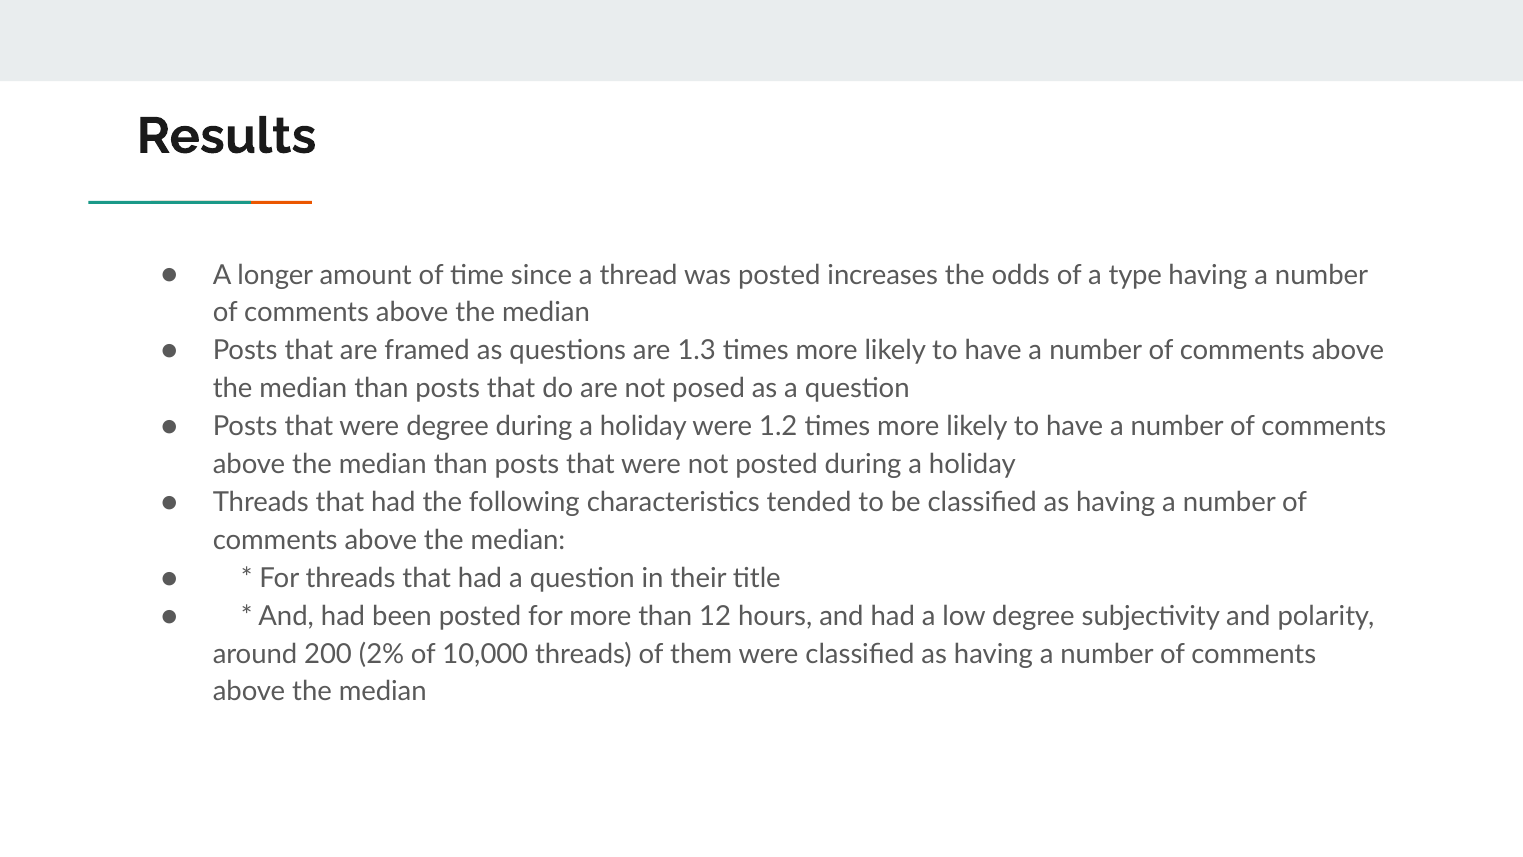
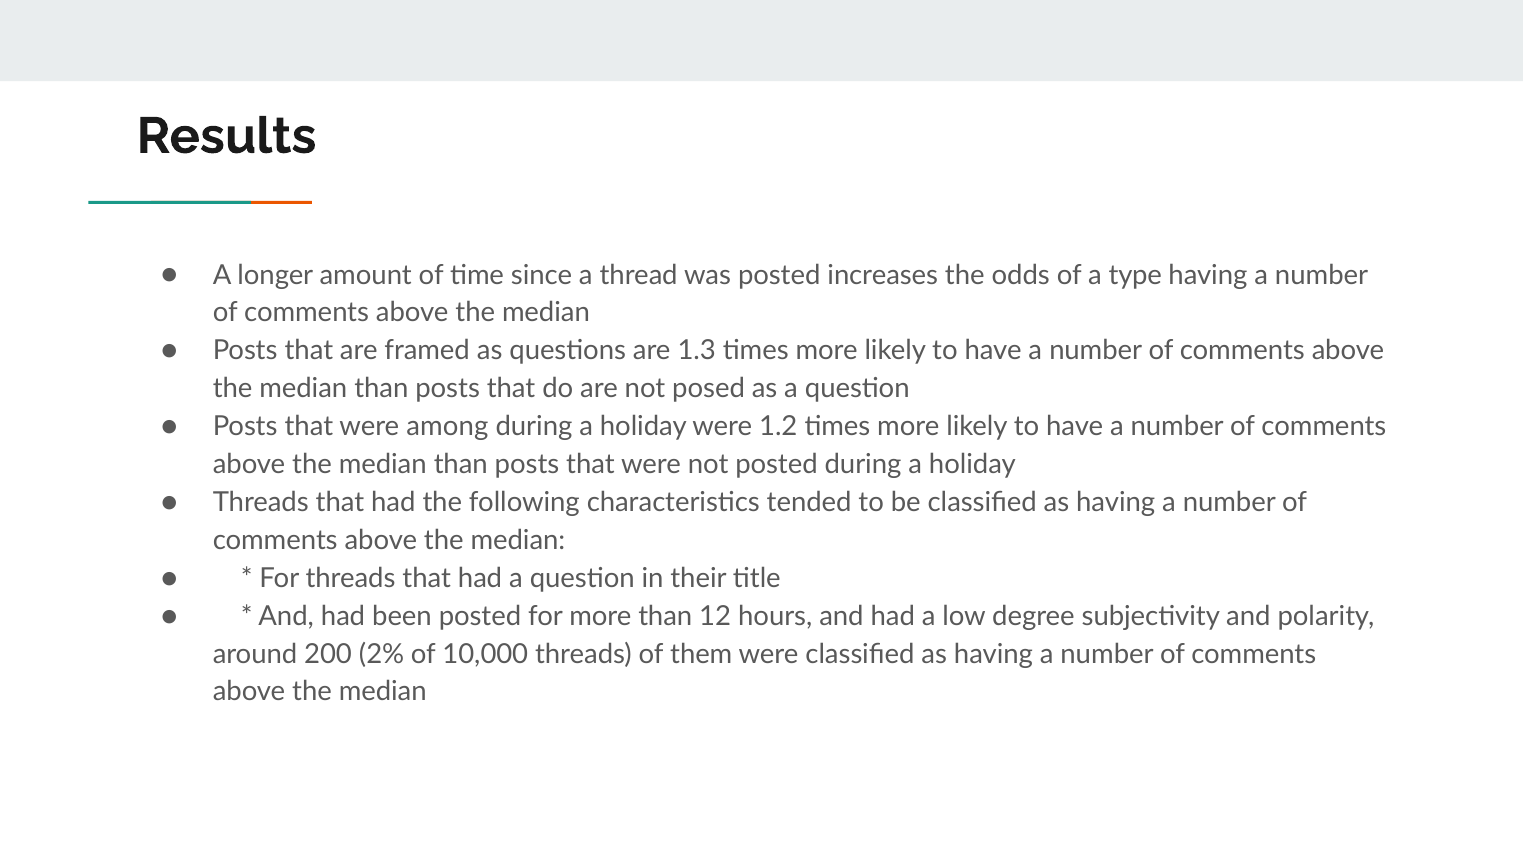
were degree: degree -> among
